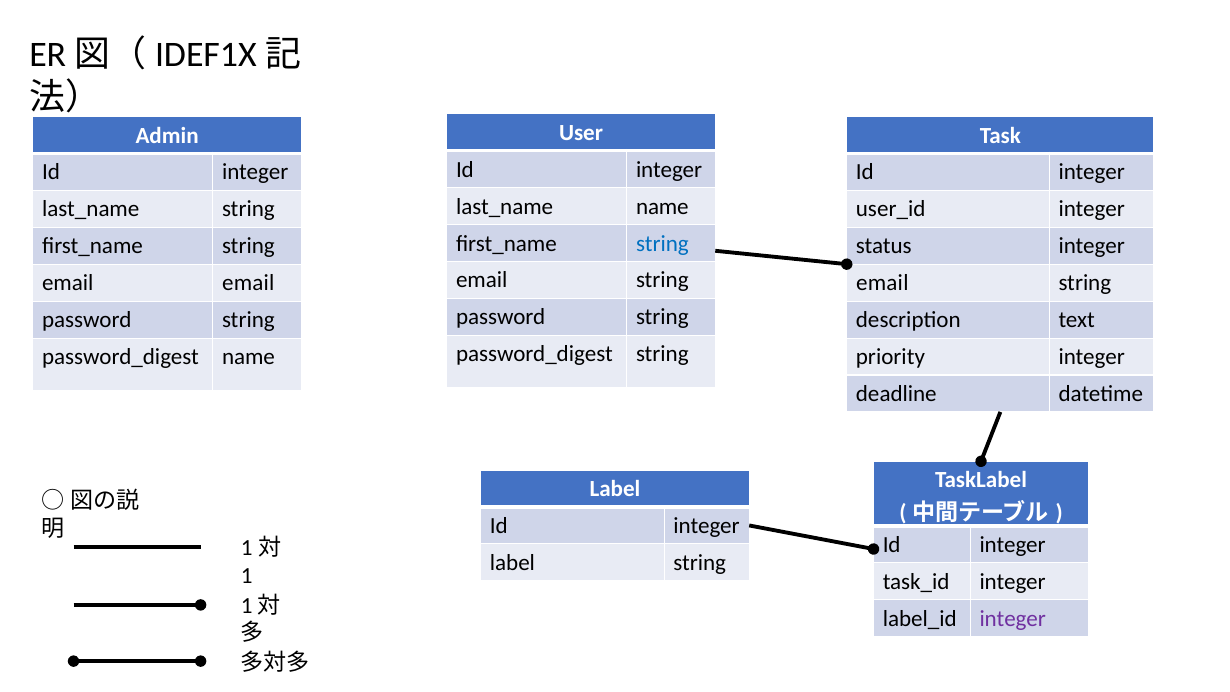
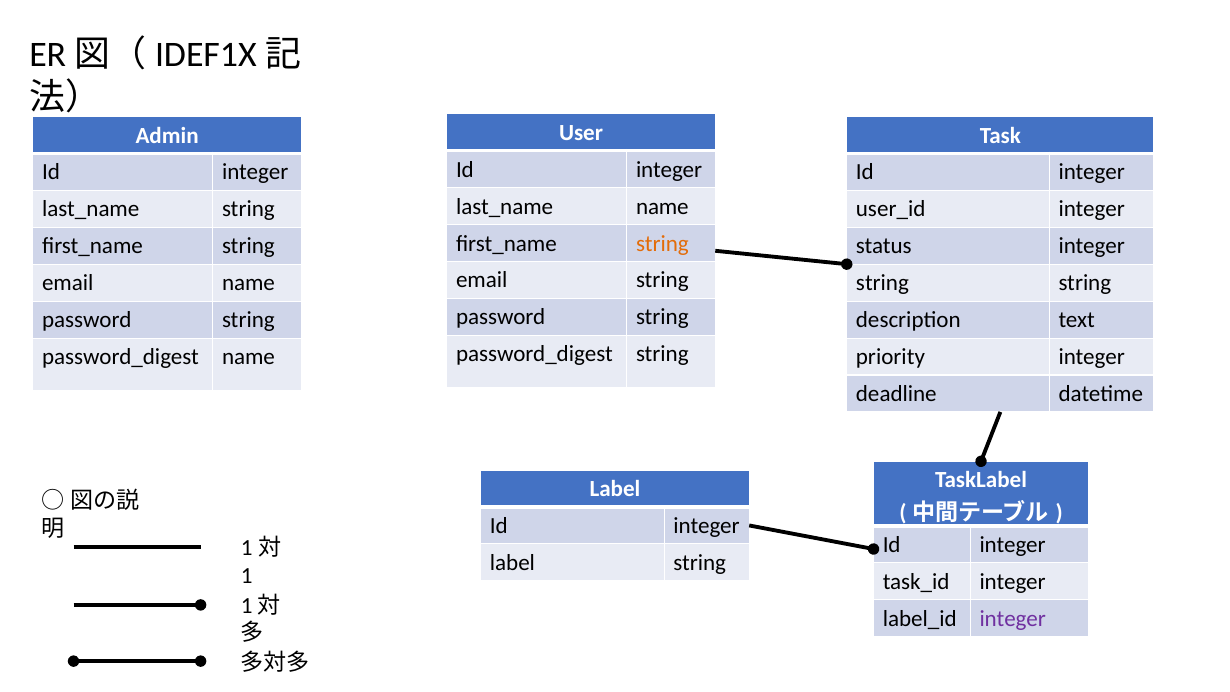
string at (662, 243) colour: blue -> orange
email email: email -> name
email at (882, 283): email -> string
